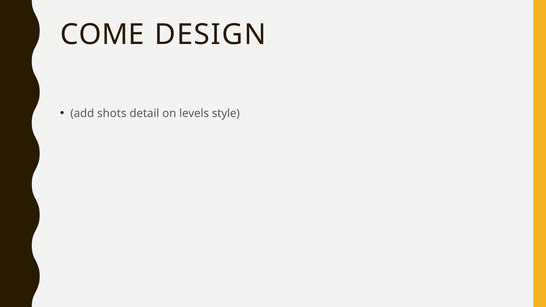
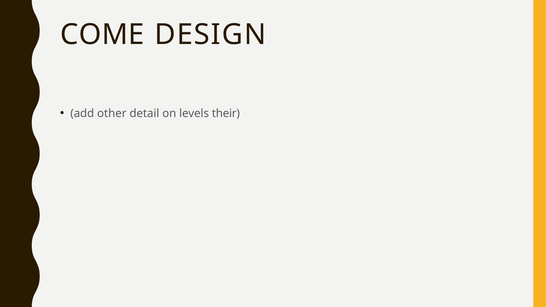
shots: shots -> other
style: style -> their
